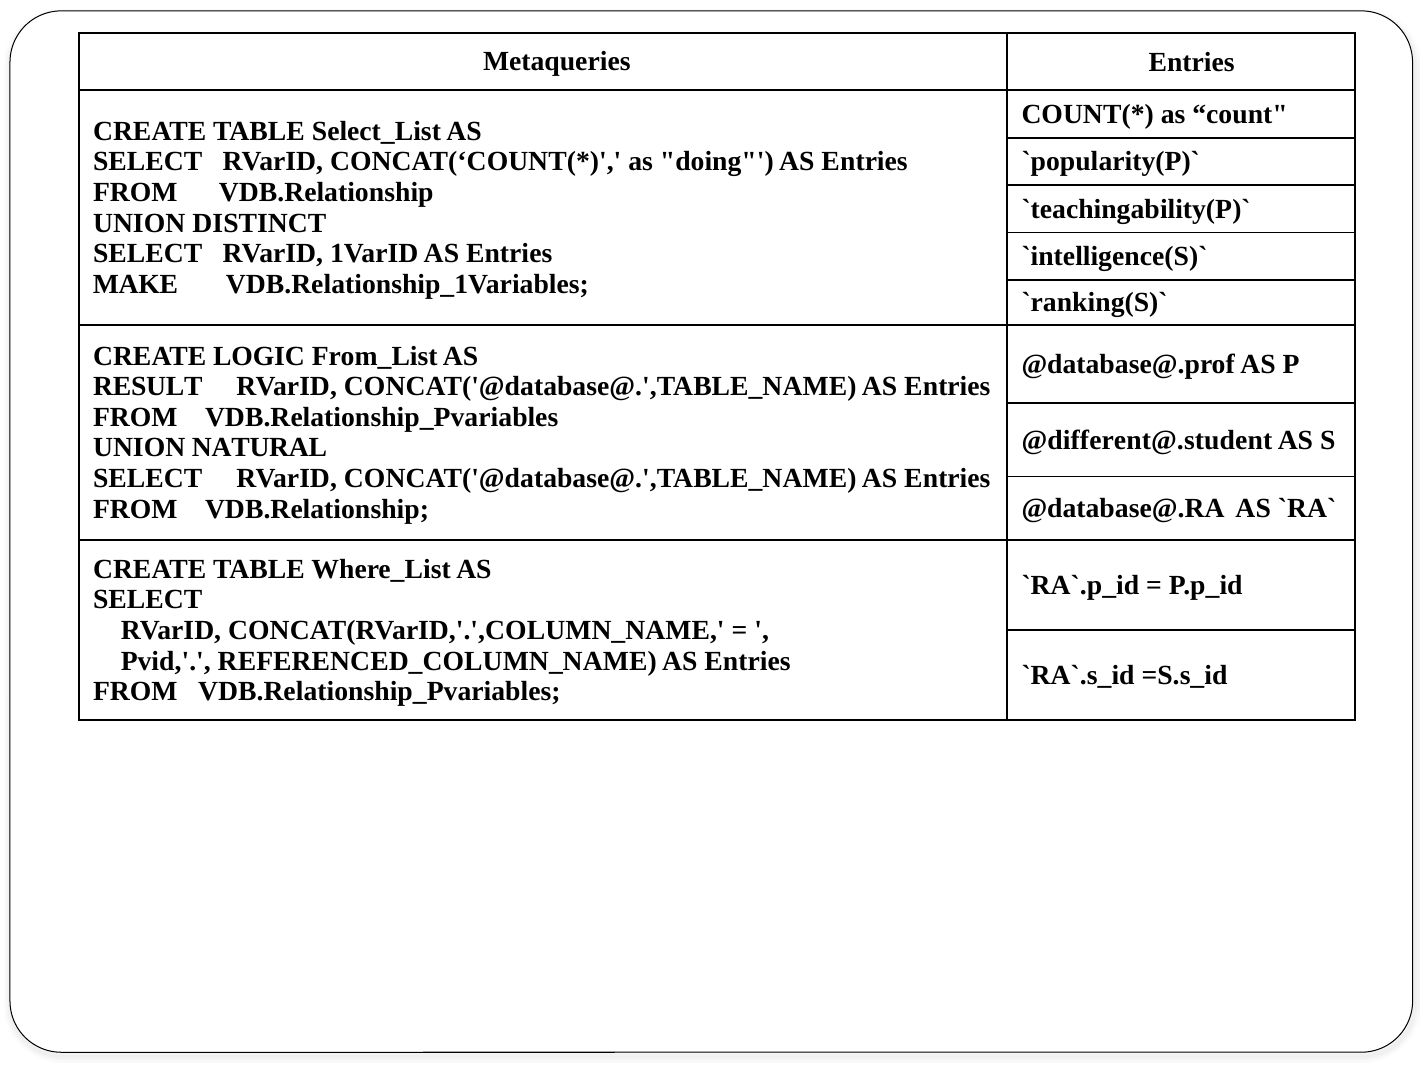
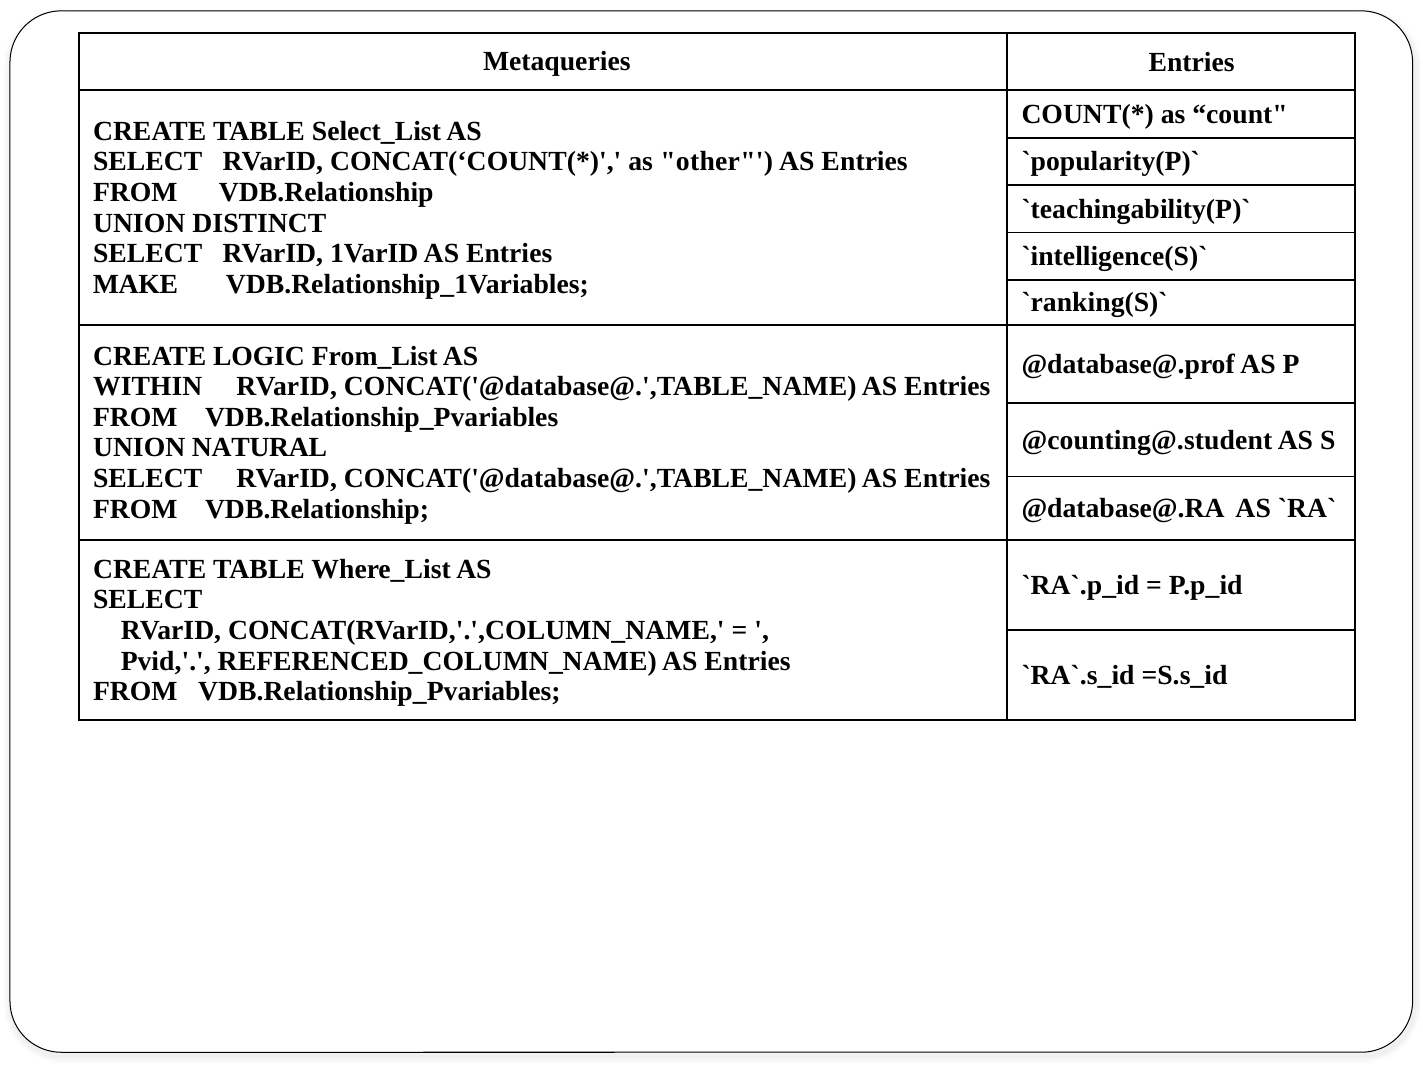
doing: doing -> other
RESULT: RESULT -> WITHIN
@different@.student: @different@.student -> @counting@.student
